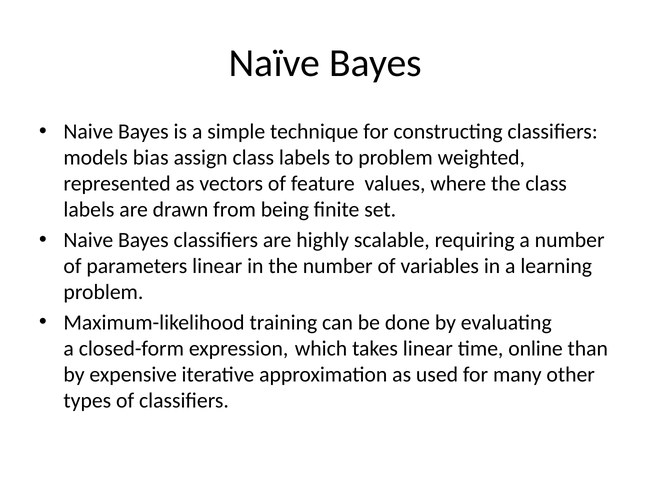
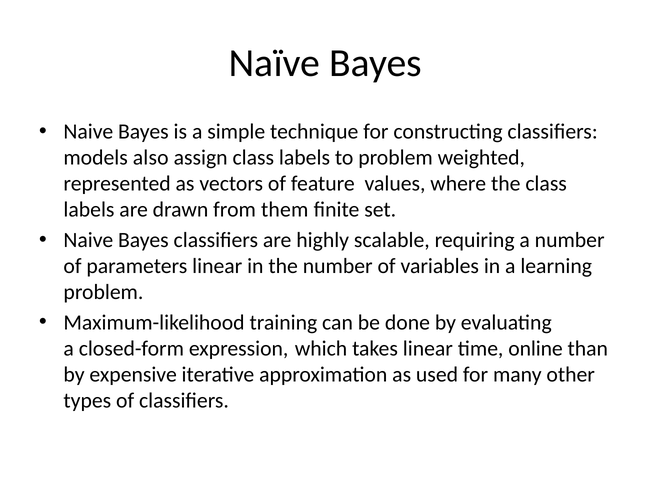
bias: bias -> also
being: being -> them
